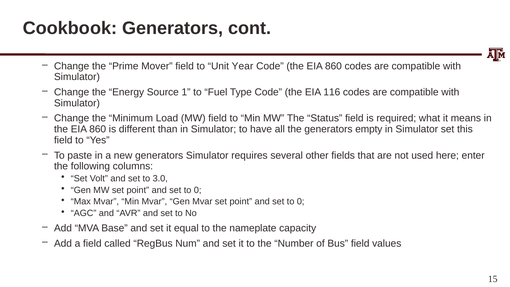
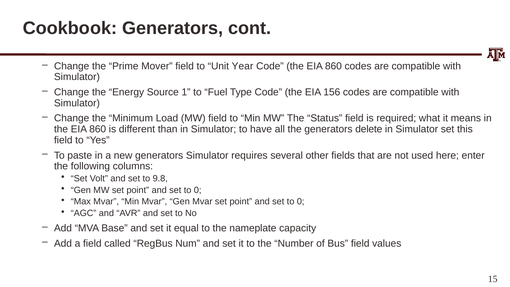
116: 116 -> 156
empty: empty -> delete
3.0: 3.0 -> 9.8
